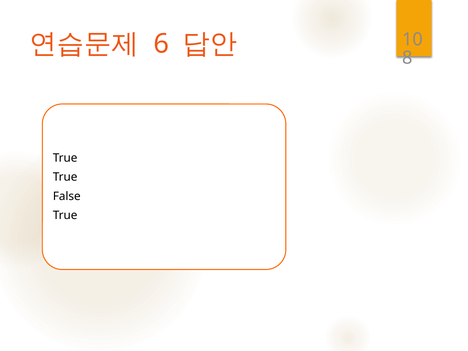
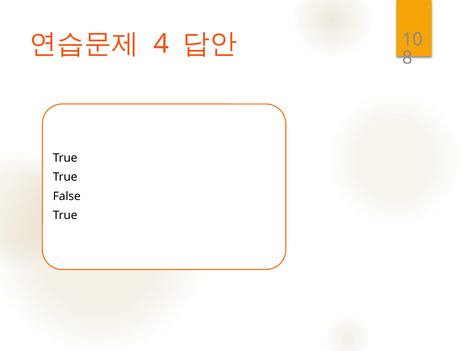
6: 6 -> 4
